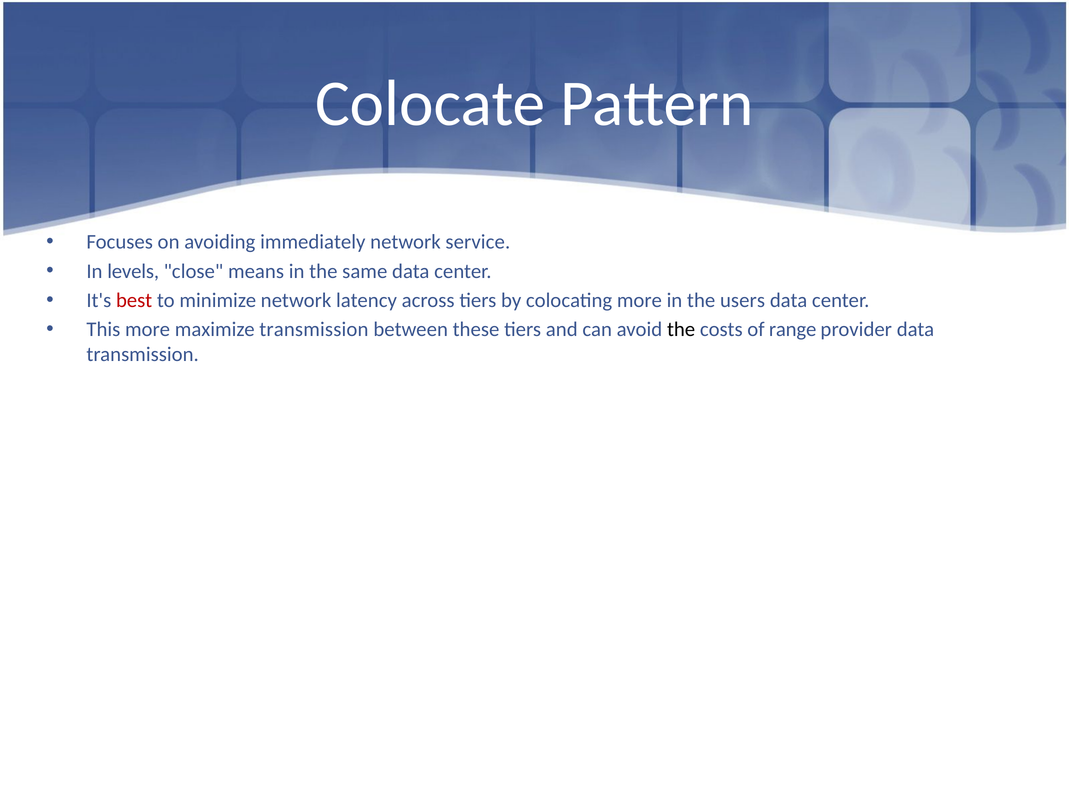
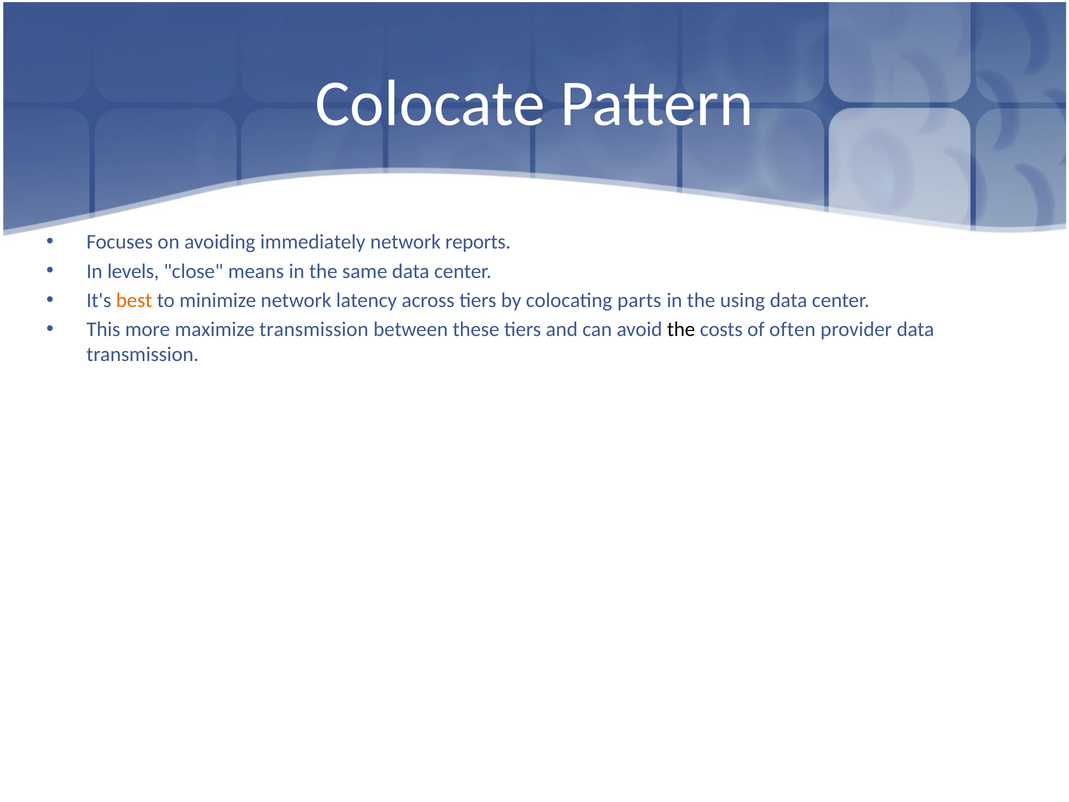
service: service -> reports
best colour: red -> orange
colocating more: more -> parts
users: users -> using
range: range -> often
